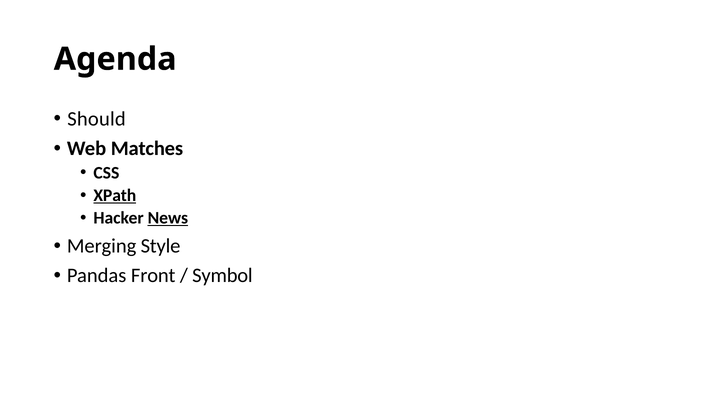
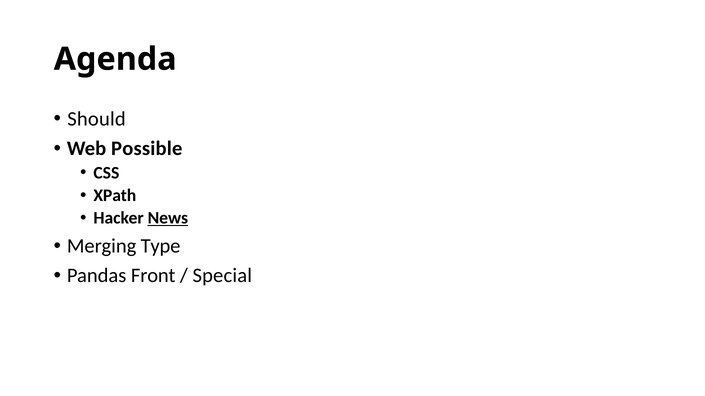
Matches: Matches -> Possible
XPath underline: present -> none
Style: Style -> Type
Symbol: Symbol -> Special
